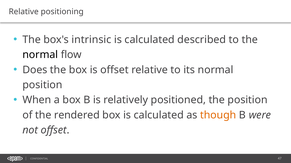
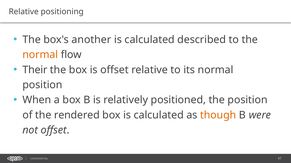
intrinsic: intrinsic -> another
normal at (40, 55) colour: black -> orange
Does: Does -> Their
